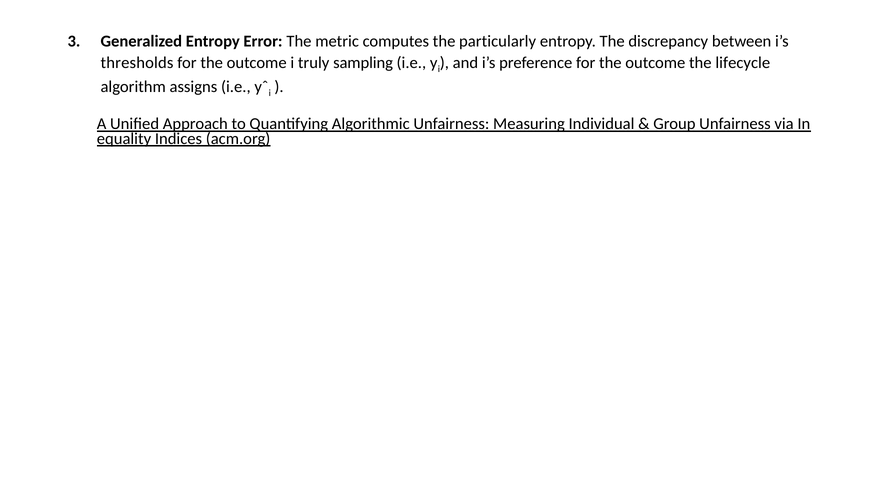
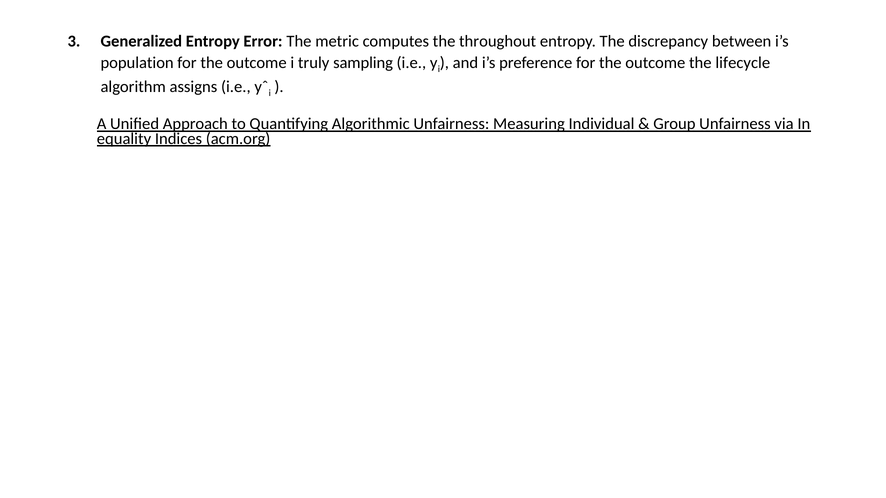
particularly: particularly -> throughout
thresholds: thresholds -> population
